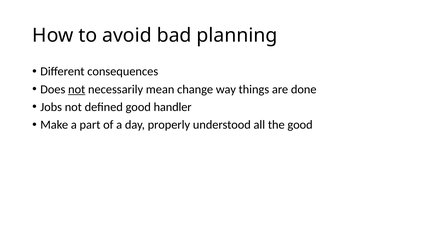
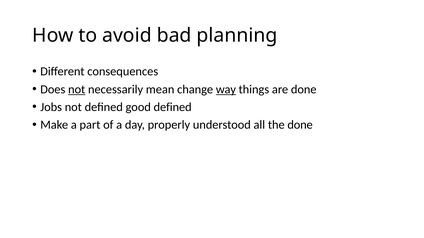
way underline: none -> present
good handler: handler -> defined
the good: good -> done
